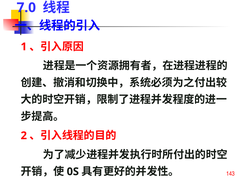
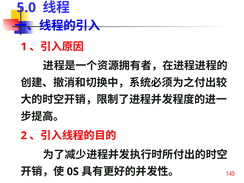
7.0: 7.0 -> 5.0
